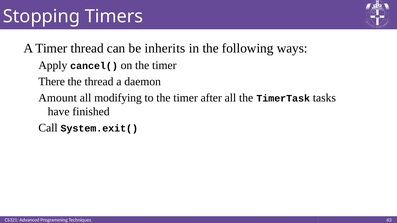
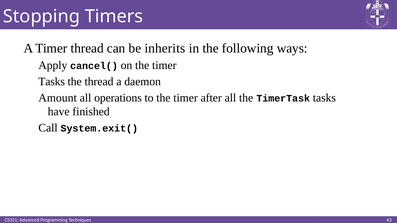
There at (52, 82): There -> Tasks
modifying: modifying -> operations
